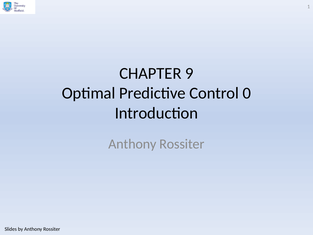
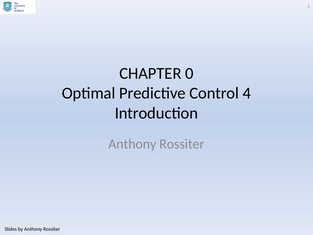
9: 9 -> 0
0: 0 -> 4
